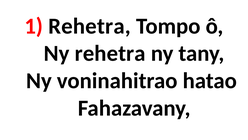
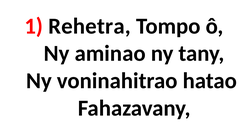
Ny rehetra: rehetra -> aminao
